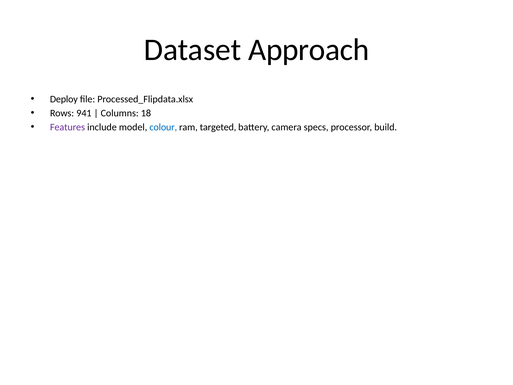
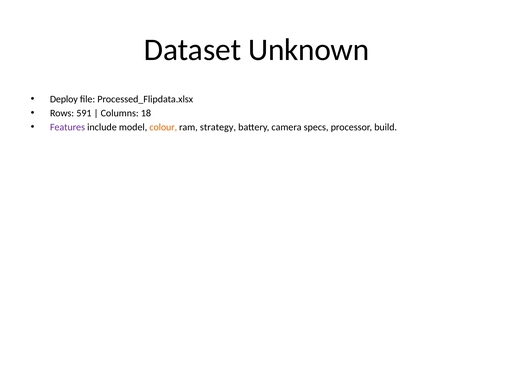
Approach: Approach -> Unknown
941: 941 -> 591
colour colour: blue -> orange
targeted: targeted -> strategy
